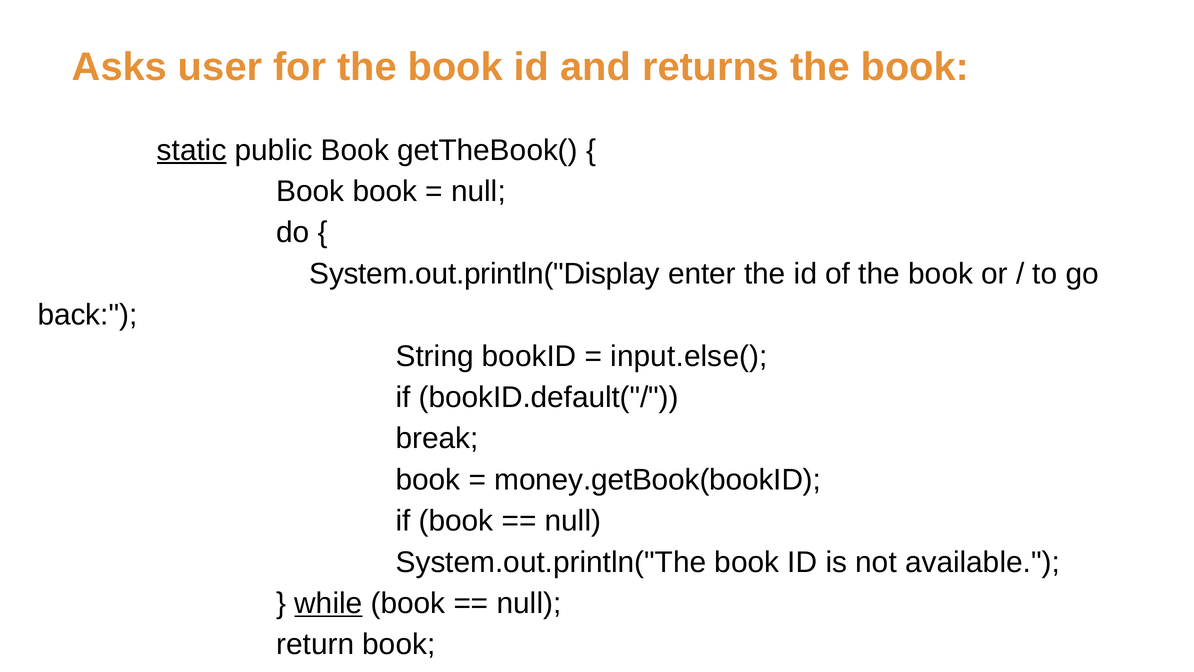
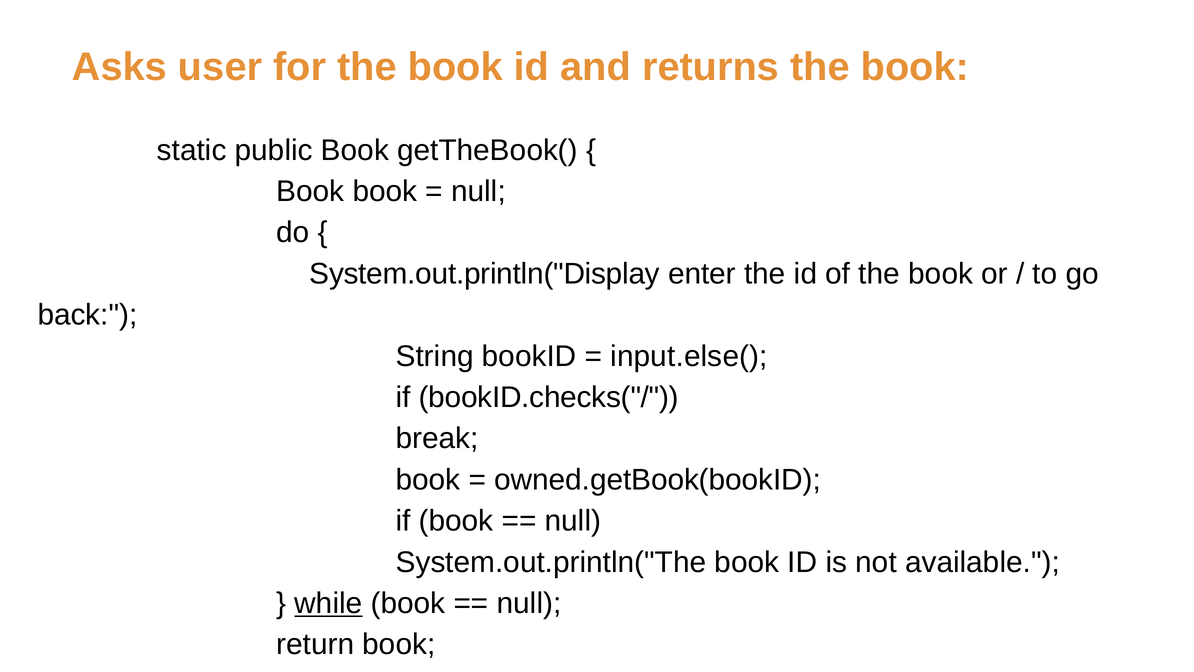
static underline: present -> none
bookID.default("/: bookID.default("/ -> bookID.checks("/
money.getBook(bookID: money.getBook(bookID -> owned.getBook(bookID
